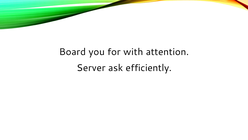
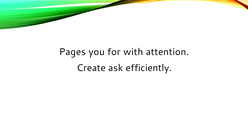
Board: Board -> Pages
Server: Server -> Create
